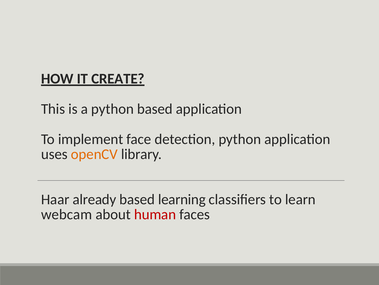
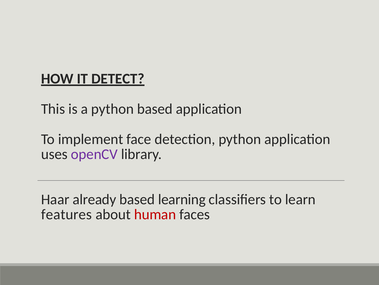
CREATE: CREATE -> DETECT
openCV colour: orange -> purple
webcam: webcam -> features
